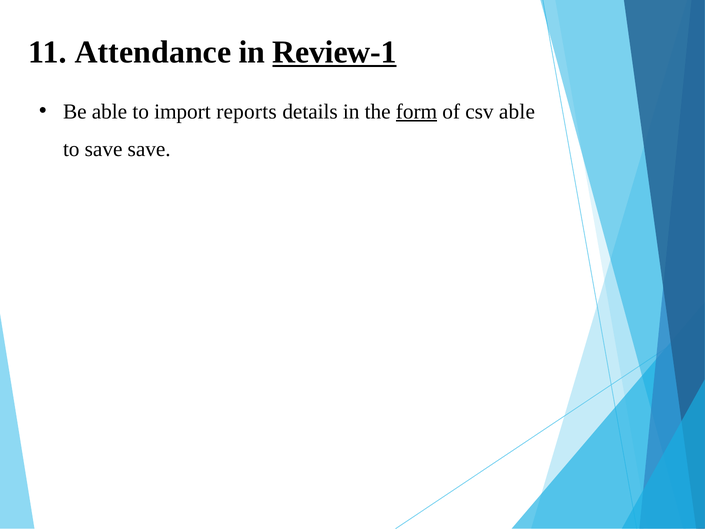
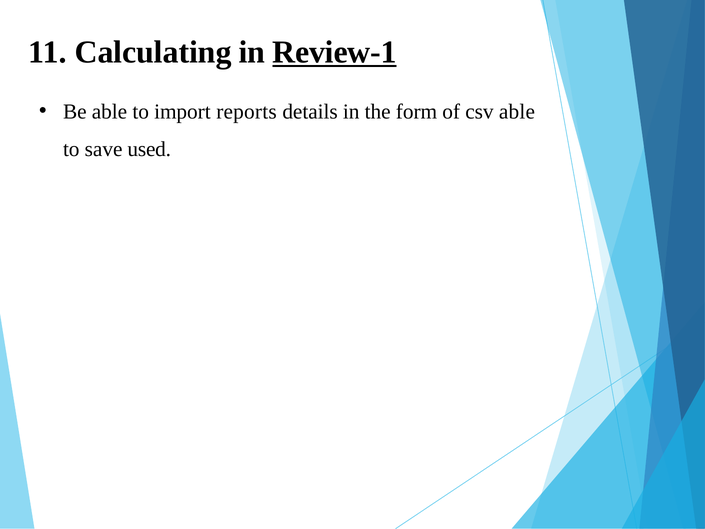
Attendance: Attendance -> Calculating
form underline: present -> none
save save: save -> used
